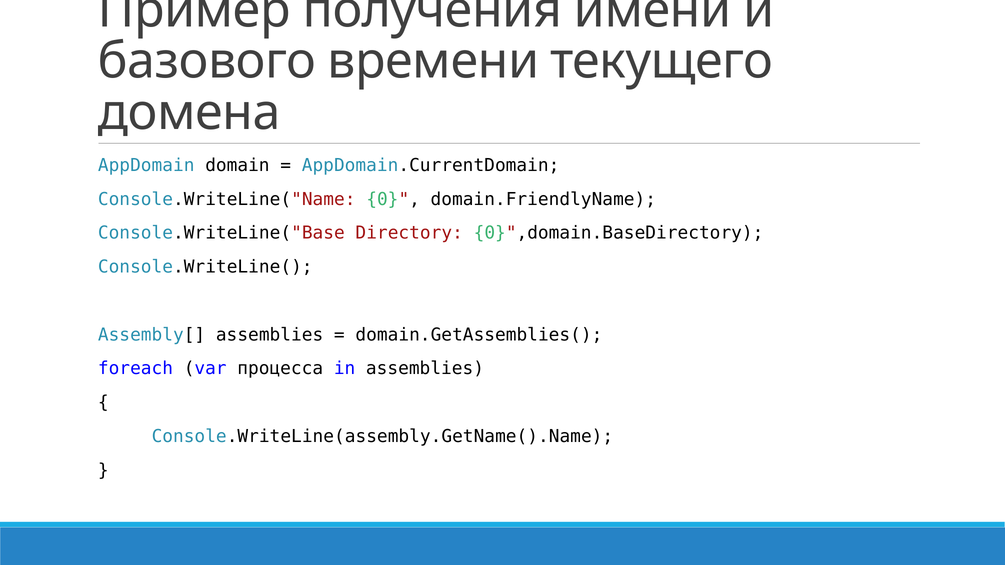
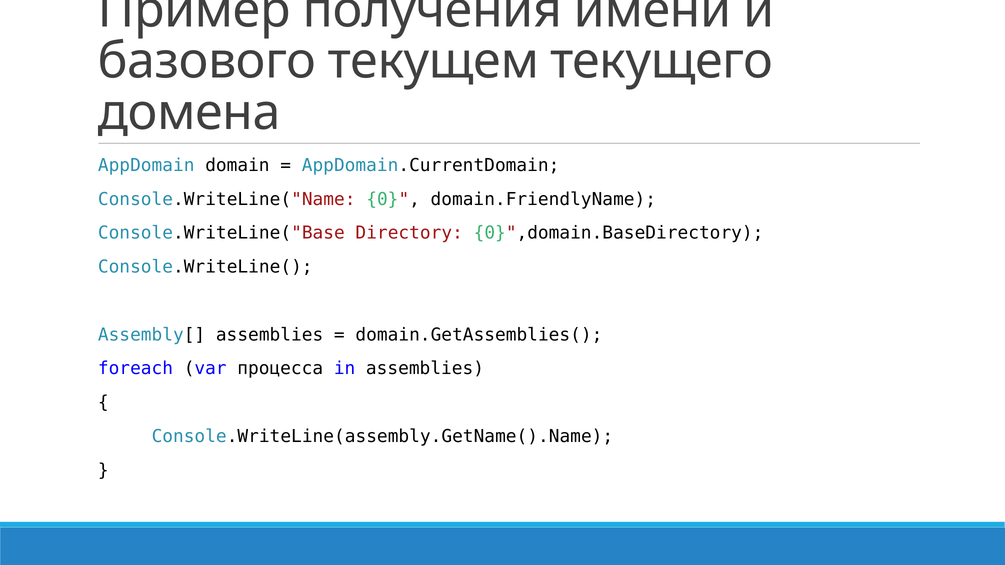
времени: времени -> текущем
